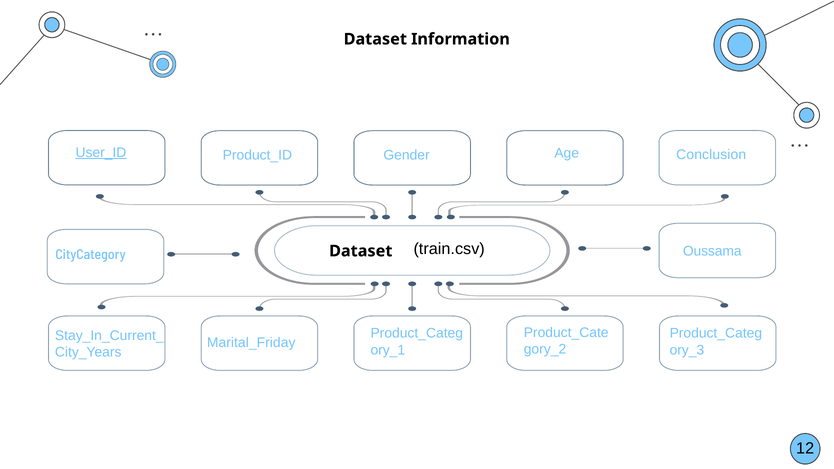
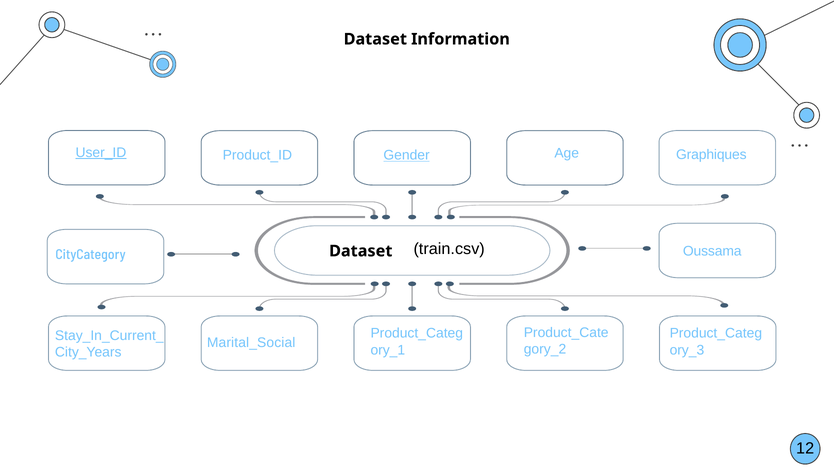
Gender underline: none -> present
Conclusion: Conclusion -> Graphiques
Marital_Friday: Marital_Friday -> Marital_Social
